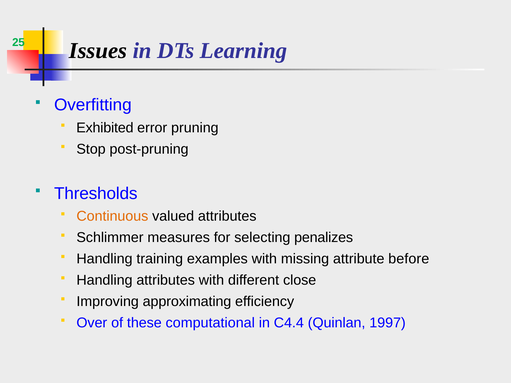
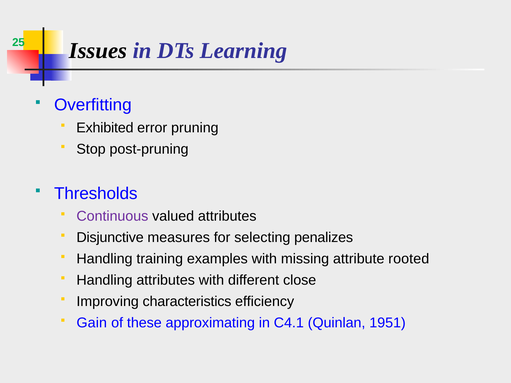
Continuous colour: orange -> purple
Schlimmer: Schlimmer -> Disjunctive
before: before -> rooted
approximating: approximating -> characteristics
Over: Over -> Gain
computational: computational -> approximating
C4.4: C4.4 -> C4.1
1997: 1997 -> 1951
